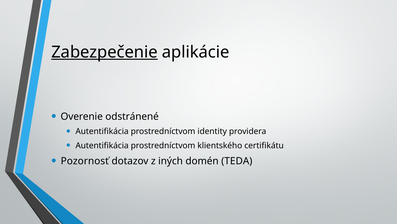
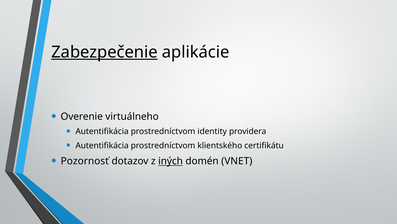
odstránené: odstránené -> virtuálneho
iných underline: none -> present
TEDA: TEDA -> VNET
